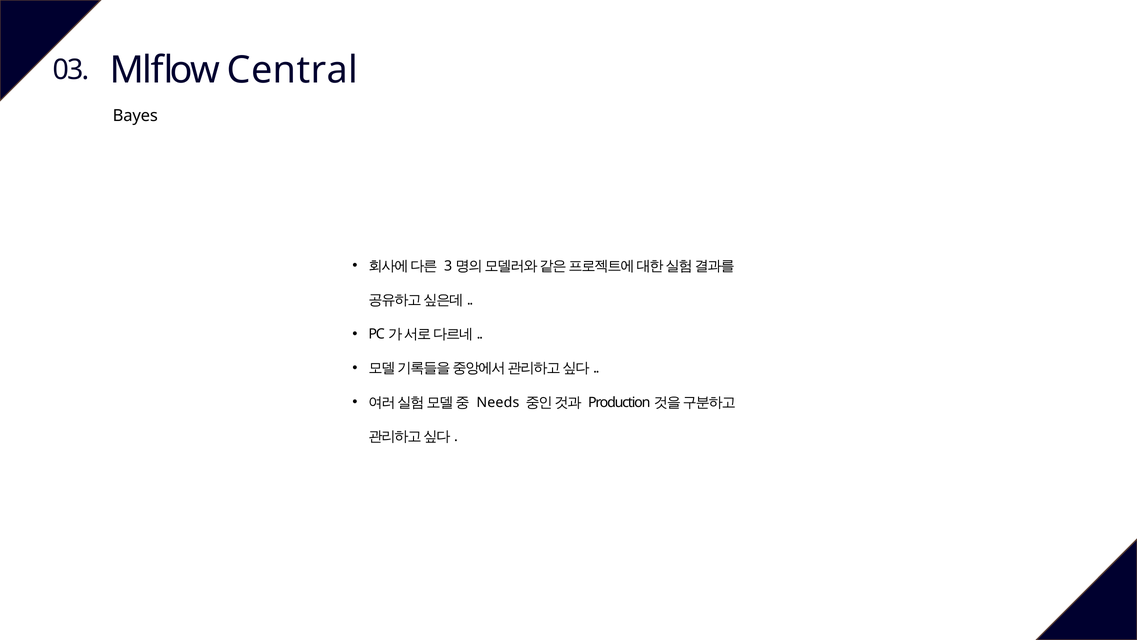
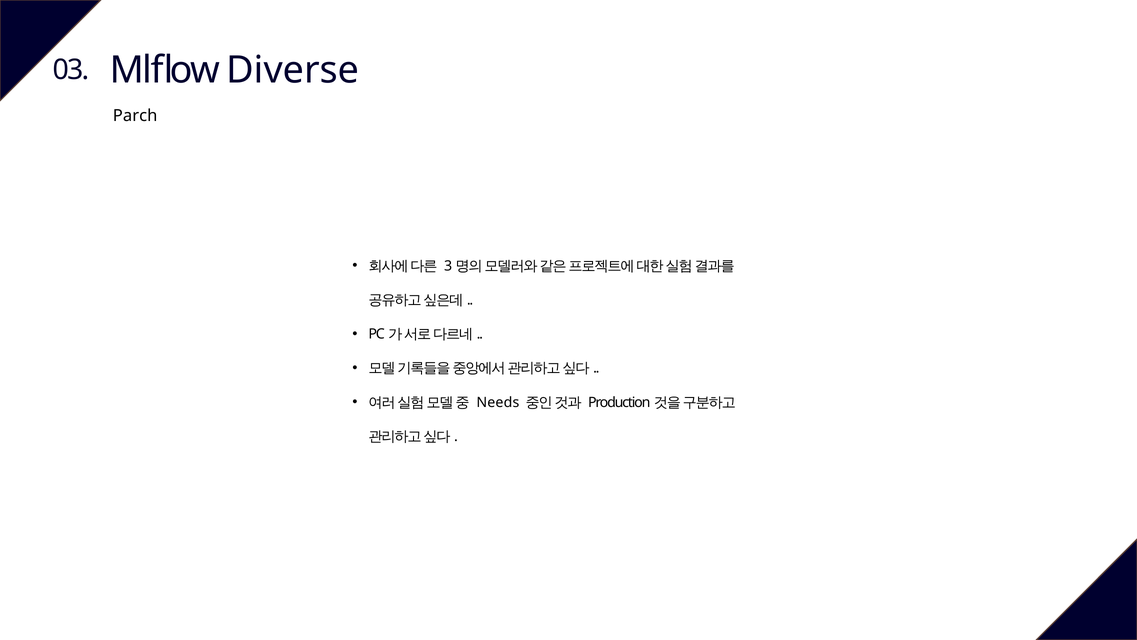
Central: Central -> Diverse
Bayes: Bayes -> Parch
